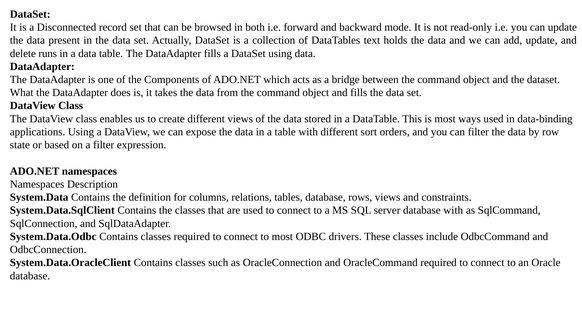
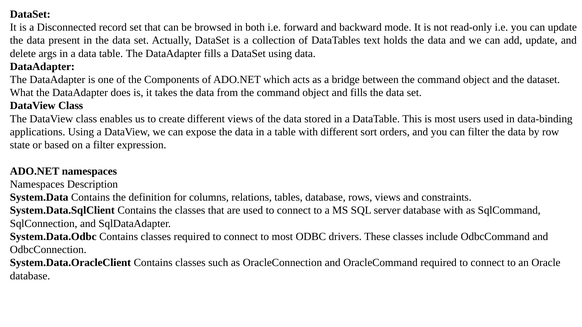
runs: runs -> args
ways: ways -> users
